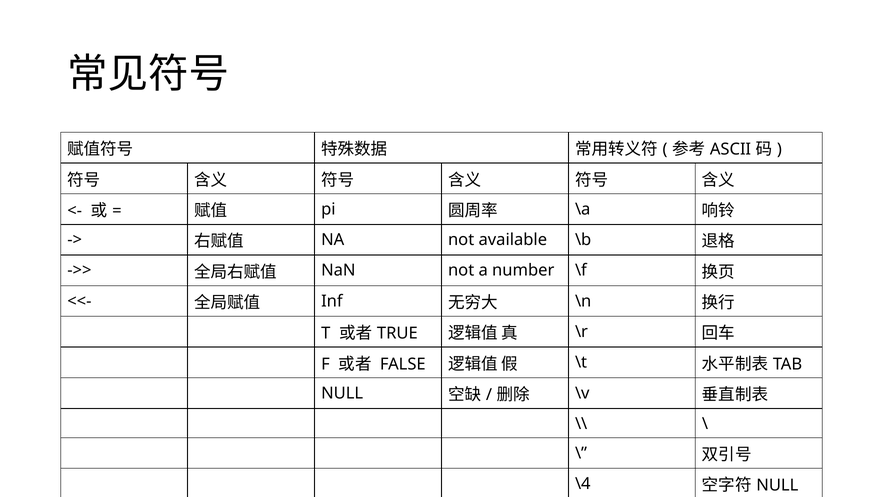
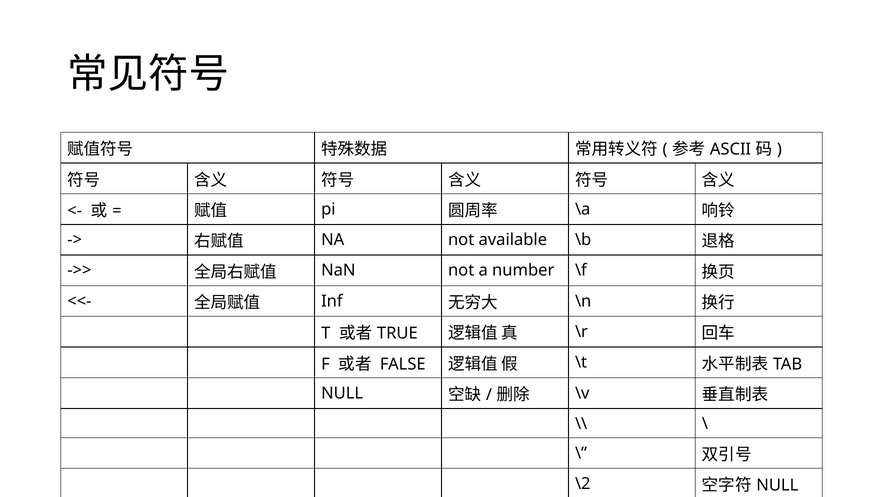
\4: \4 -> \2
